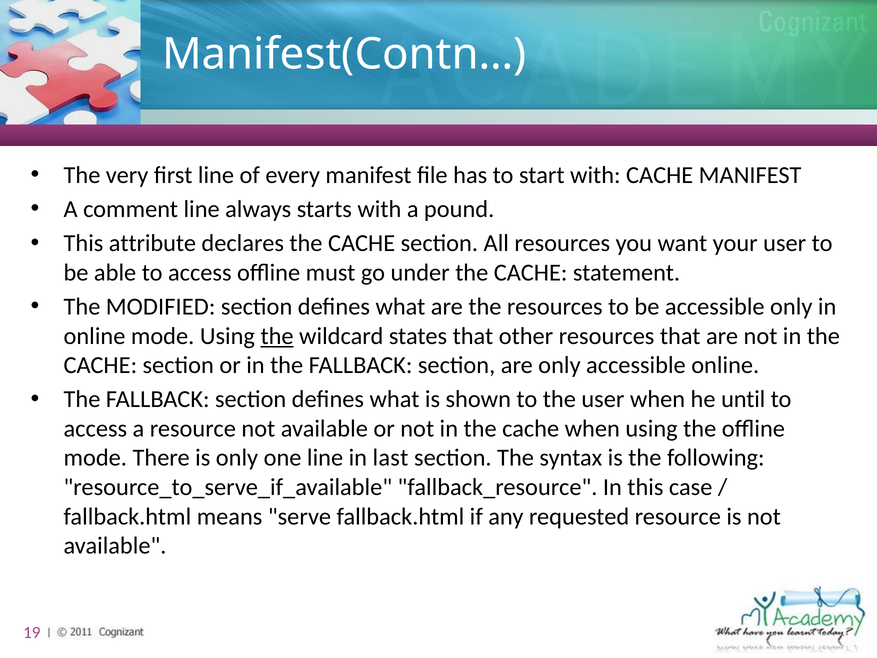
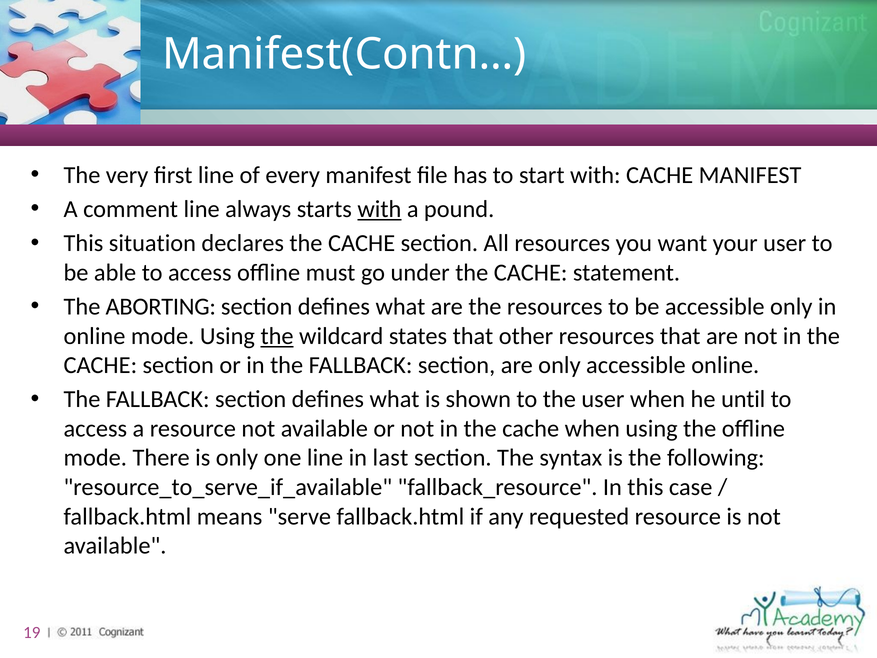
with at (379, 209) underline: none -> present
attribute: attribute -> situation
MODIFIED: MODIFIED -> ABORTING
